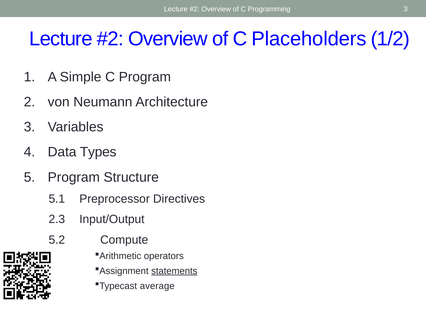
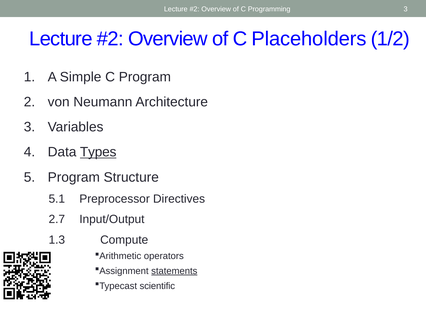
Types underline: none -> present
2.3: 2.3 -> 2.7
5.2: 5.2 -> 1.3
average: average -> scientific
